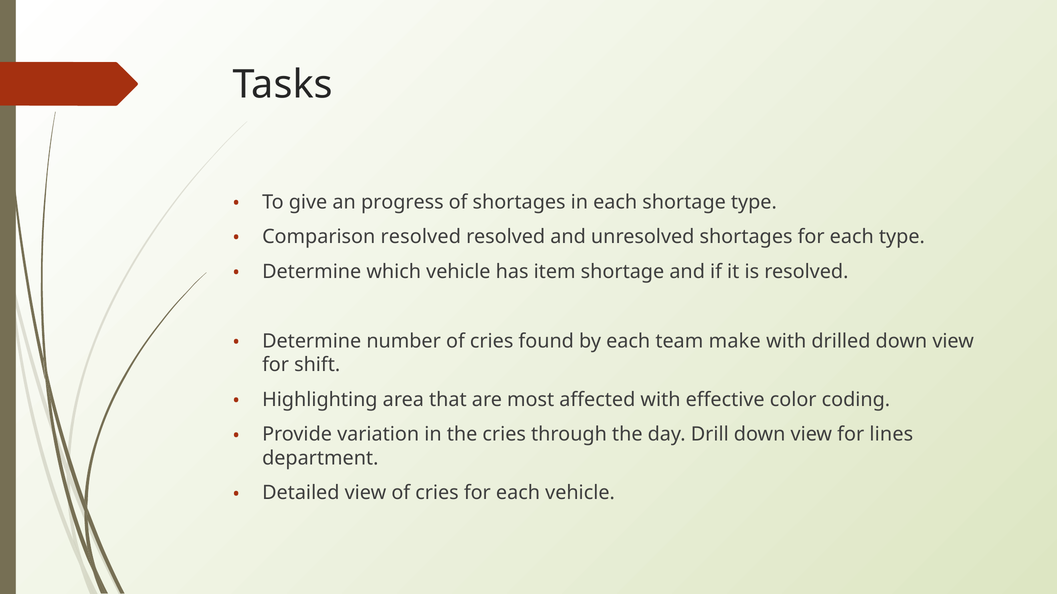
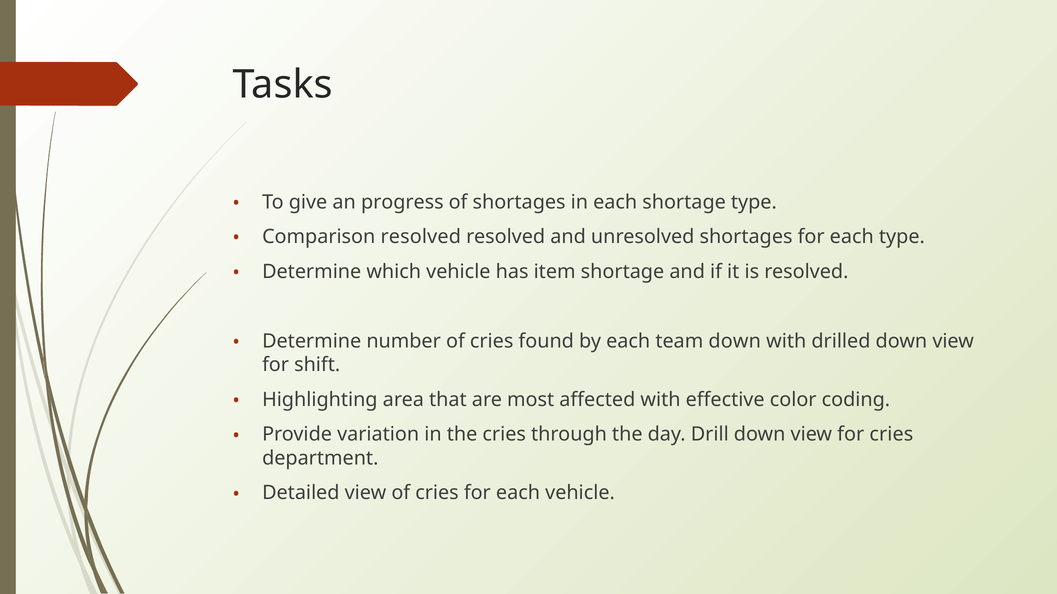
team make: make -> down
for lines: lines -> cries
